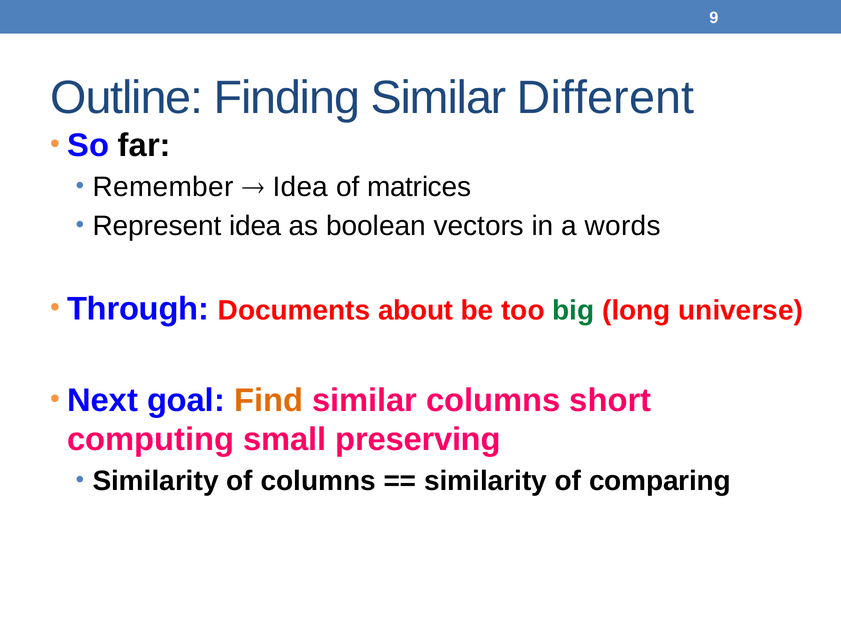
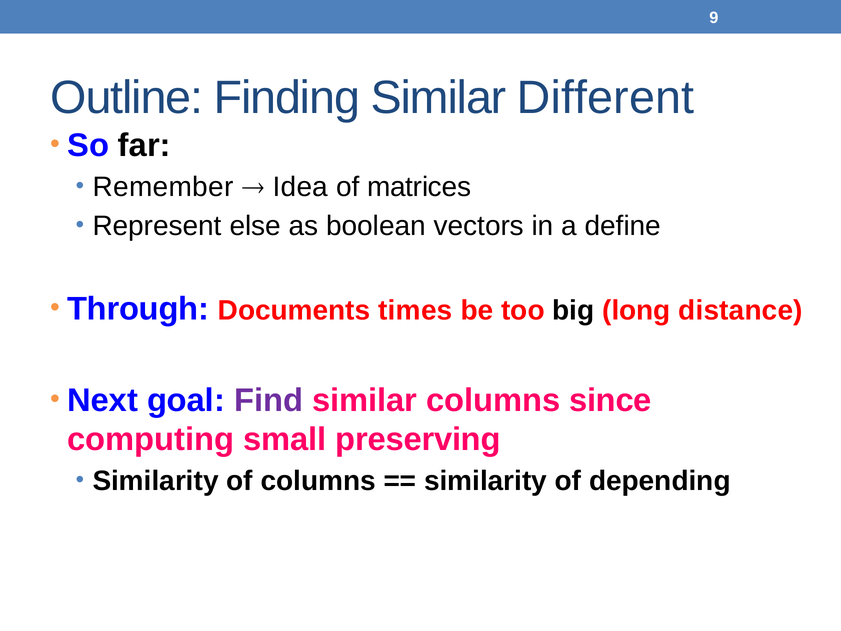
Represent idea: idea -> else
words: words -> define
about: about -> times
big colour: green -> black
universe: universe -> distance
Find colour: orange -> purple
short: short -> since
comparing: comparing -> depending
